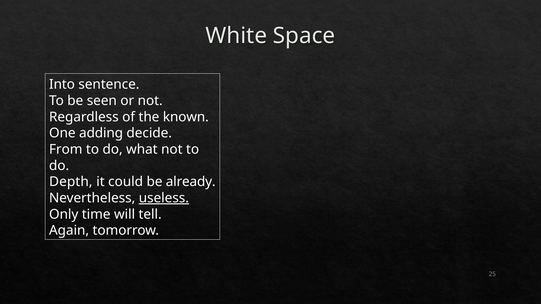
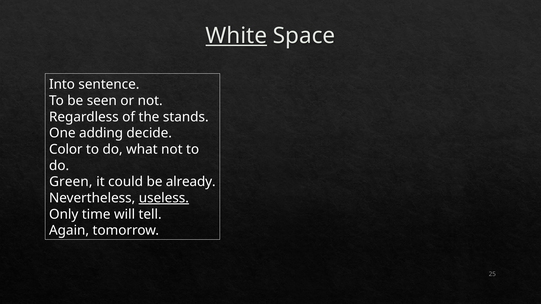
White underline: none -> present
known: known -> stands
From: From -> Color
Depth: Depth -> Green
